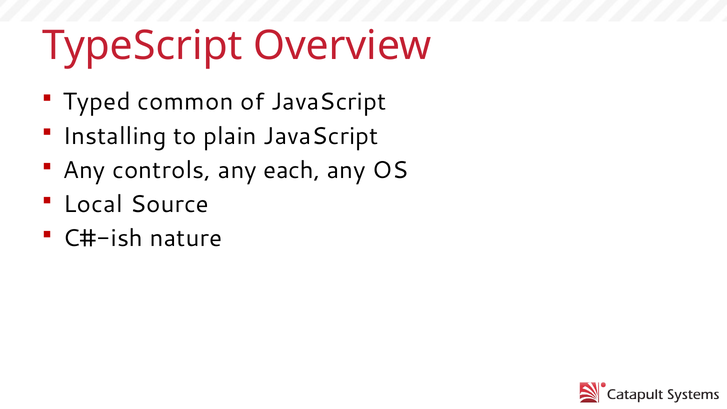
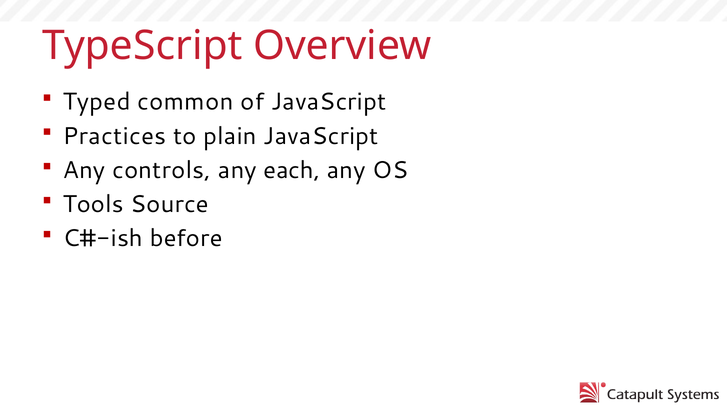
Installing: Installing -> Practices
Local: Local -> Tools
nature: nature -> before
